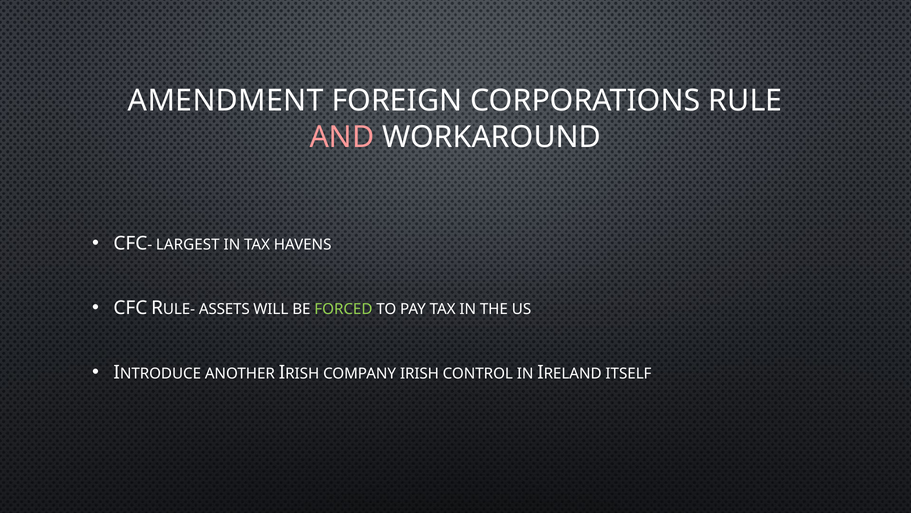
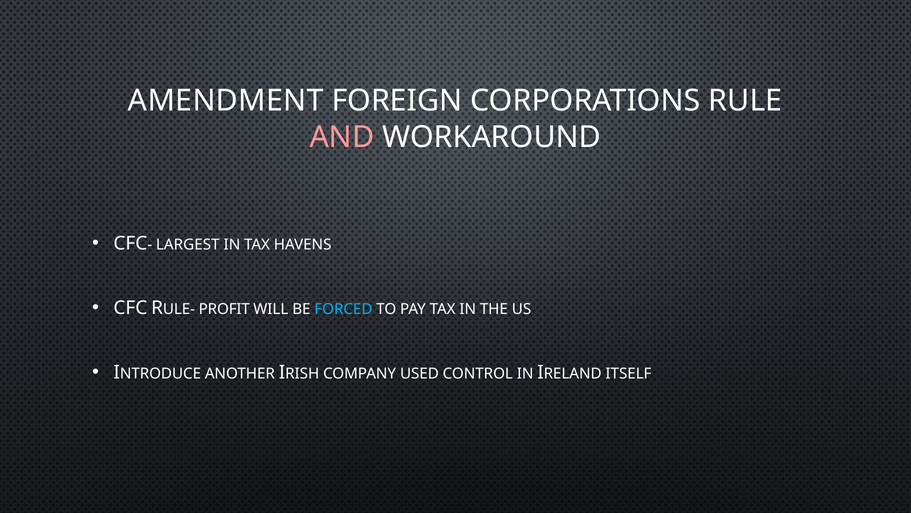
ASSETS: ASSETS -> PROFIT
FORCED colour: light green -> light blue
IRISH: IRISH -> USED
